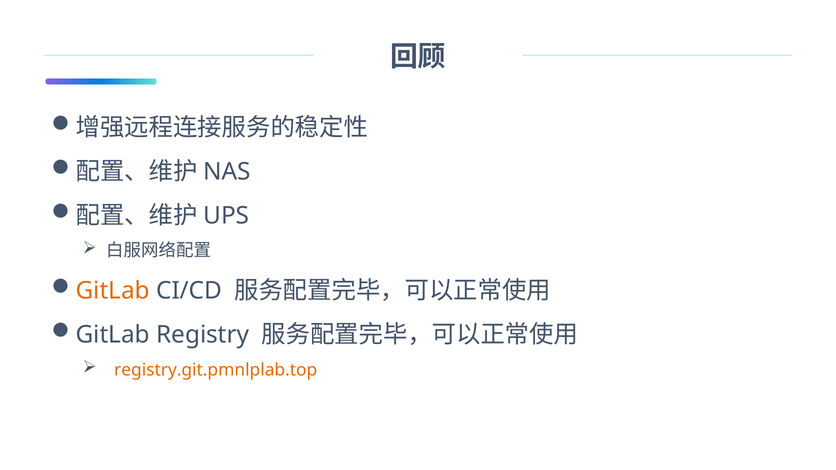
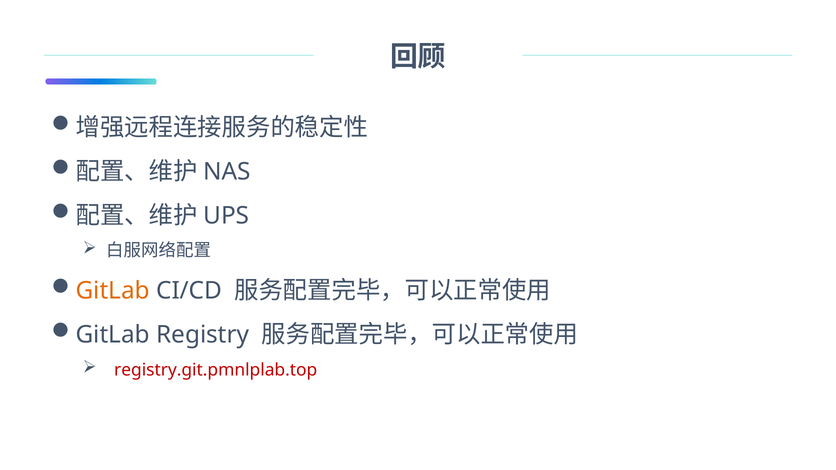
registry.git.pmnlplab.top colour: orange -> red
